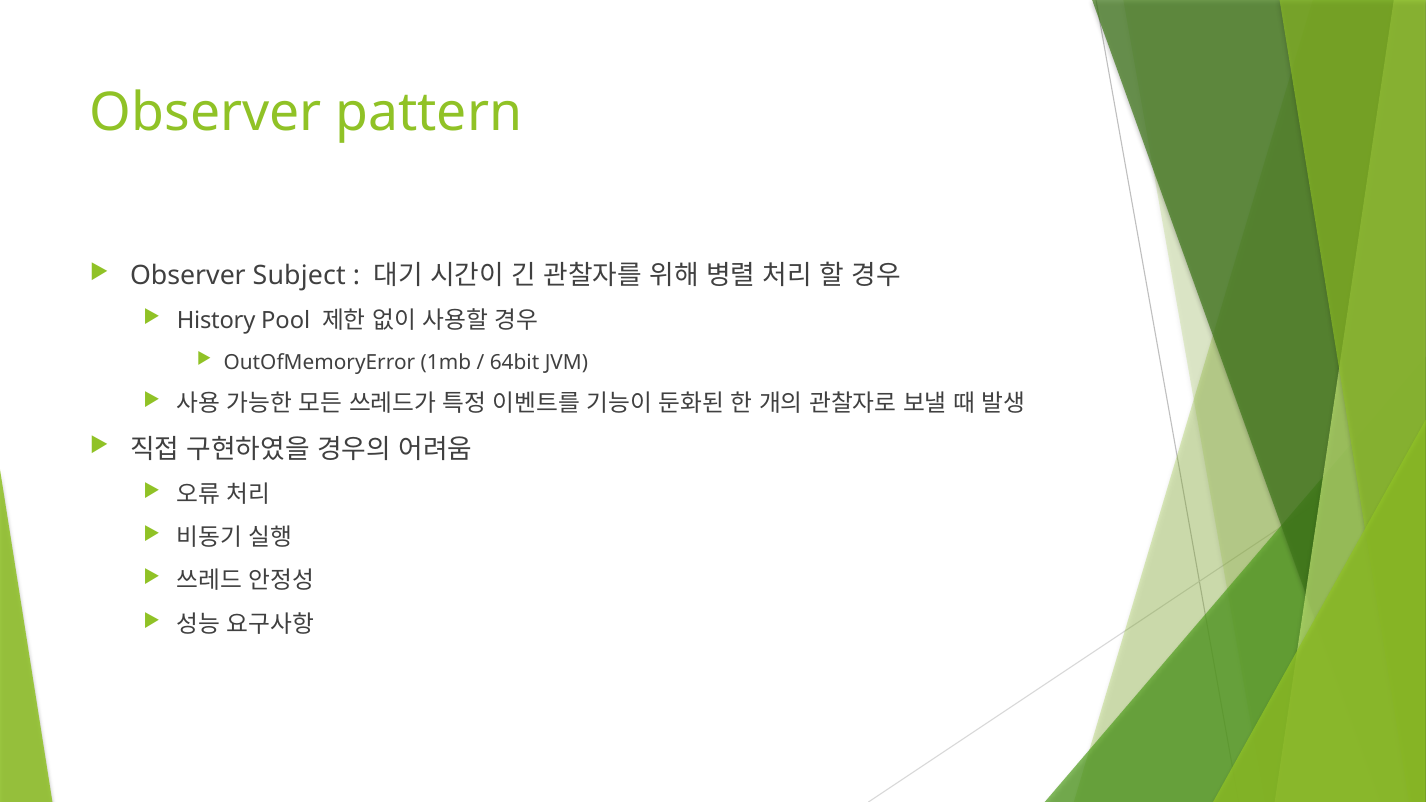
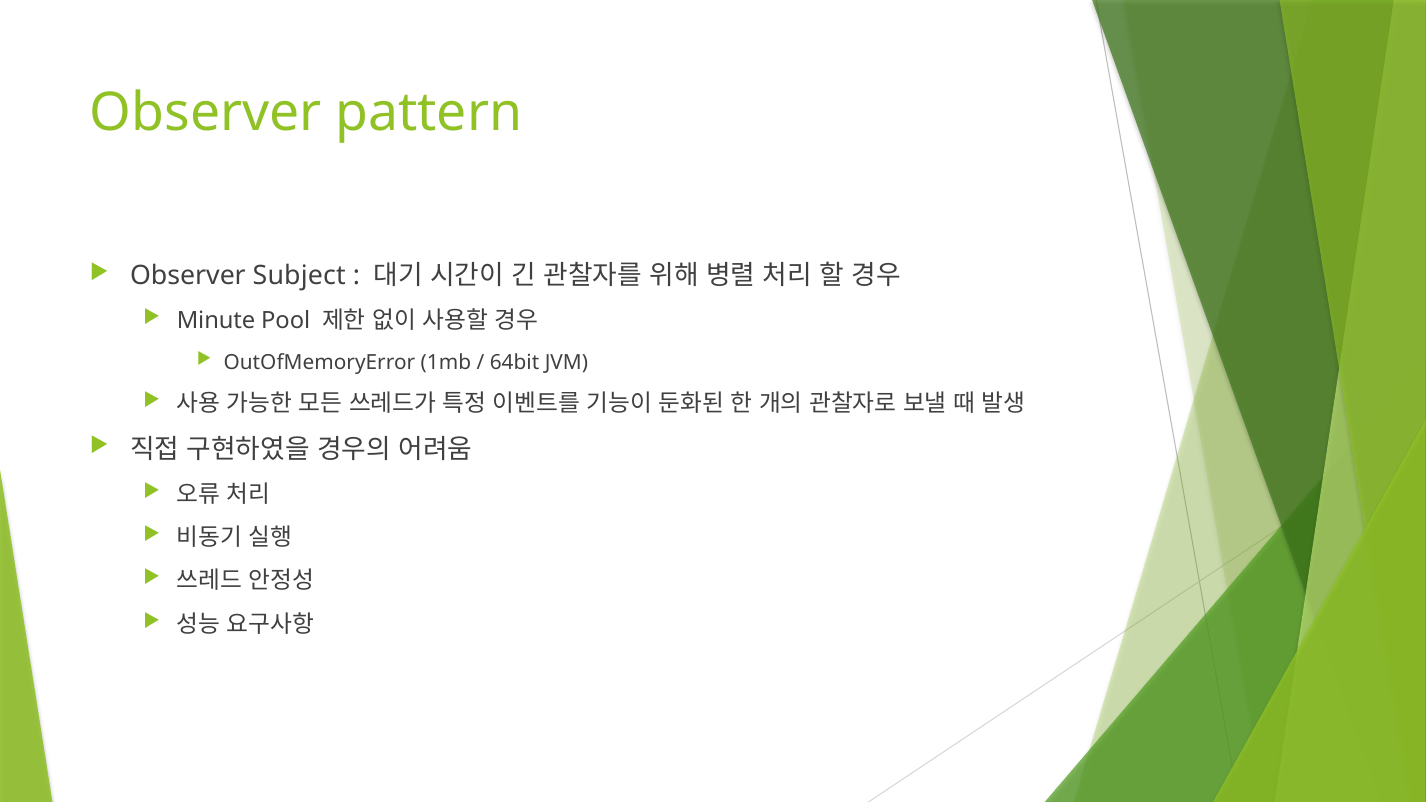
History: History -> Minute
